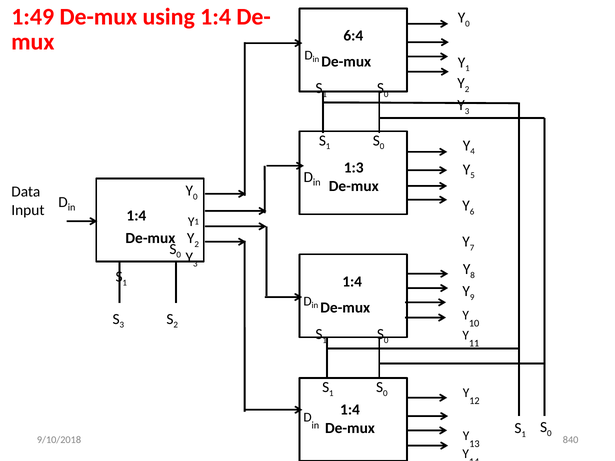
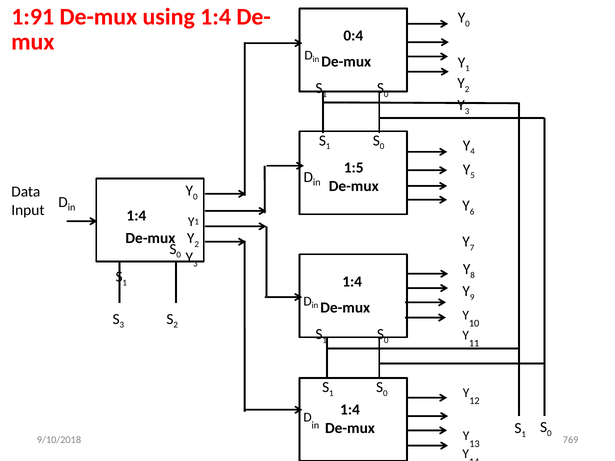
1:49: 1:49 -> 1:91
6:4: 6:4 -> 0:4
1:3: 1:3 -> 1:5
840: 840 -> 769
